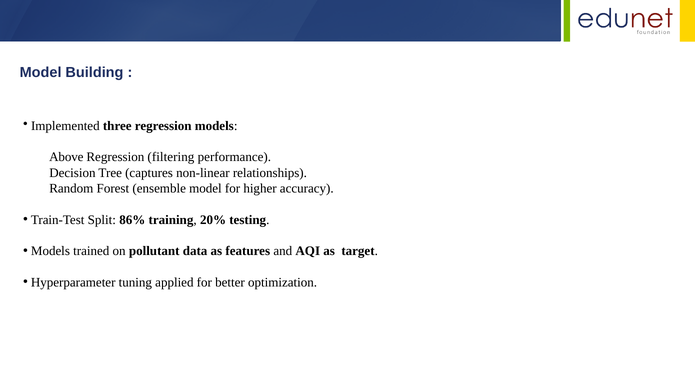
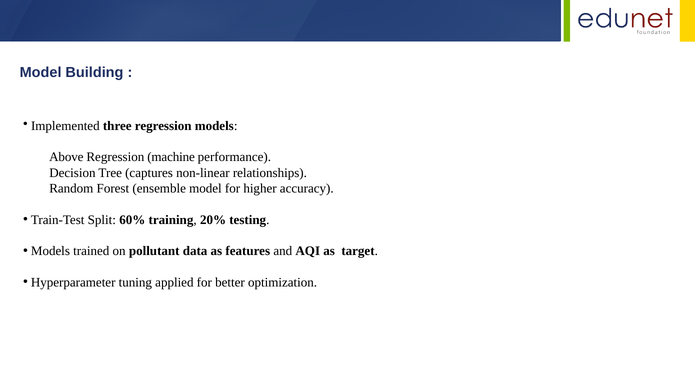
filtering: filtering -> machine
86%: 86% -> 60%
